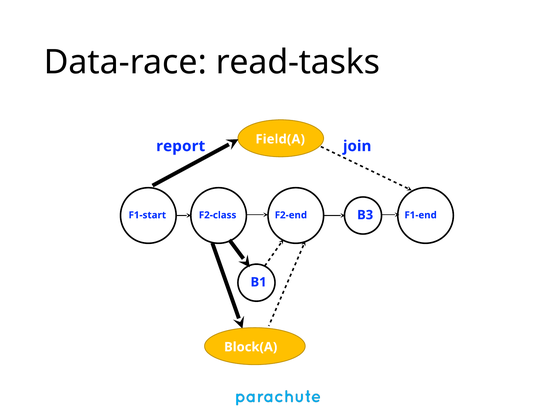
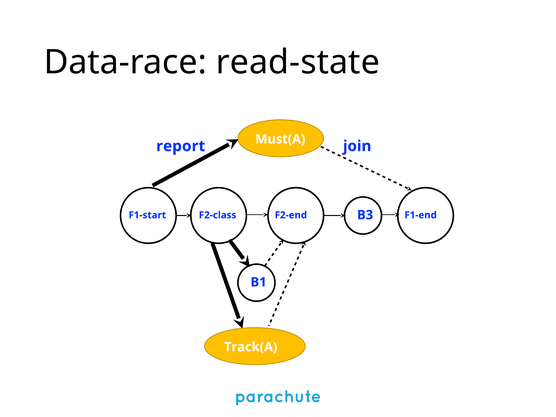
read-tasks: read-tasks -> read-state
Field(A: Field(A -> Must(A
Block(A: Block(A -> Track(A
